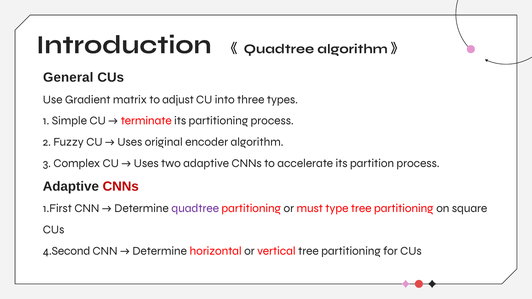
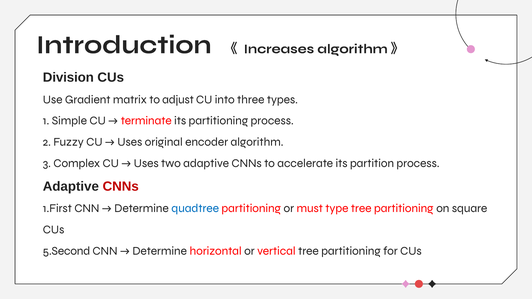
Quadtree at (279, 49): Quadtree -> Increases
General: General -> Division
quadtree at (195, 209) colour: purple -> blue
4.Second: 4.Second -> 5.Second
